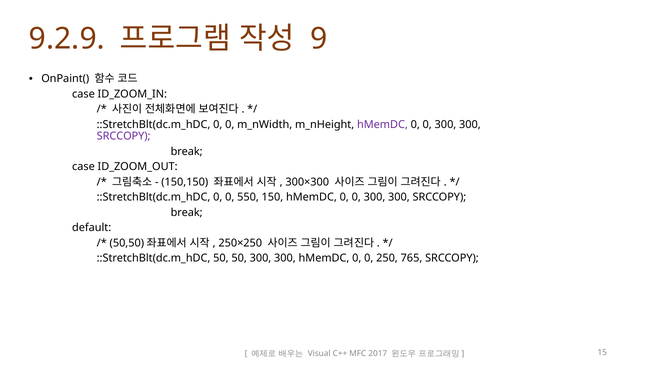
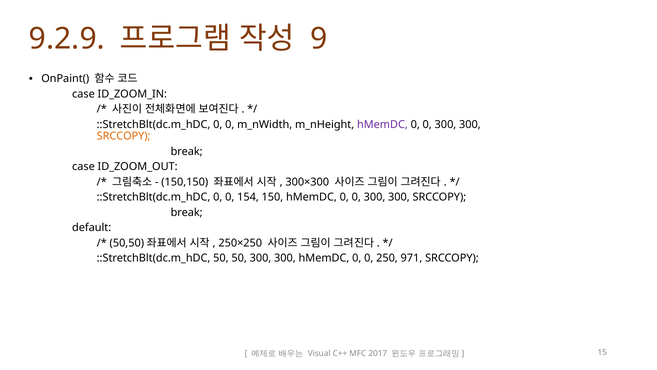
SRCCOPY at (124, 136) colour: purple -> orange
550: 550 -> 154
765: 765 -> 971
